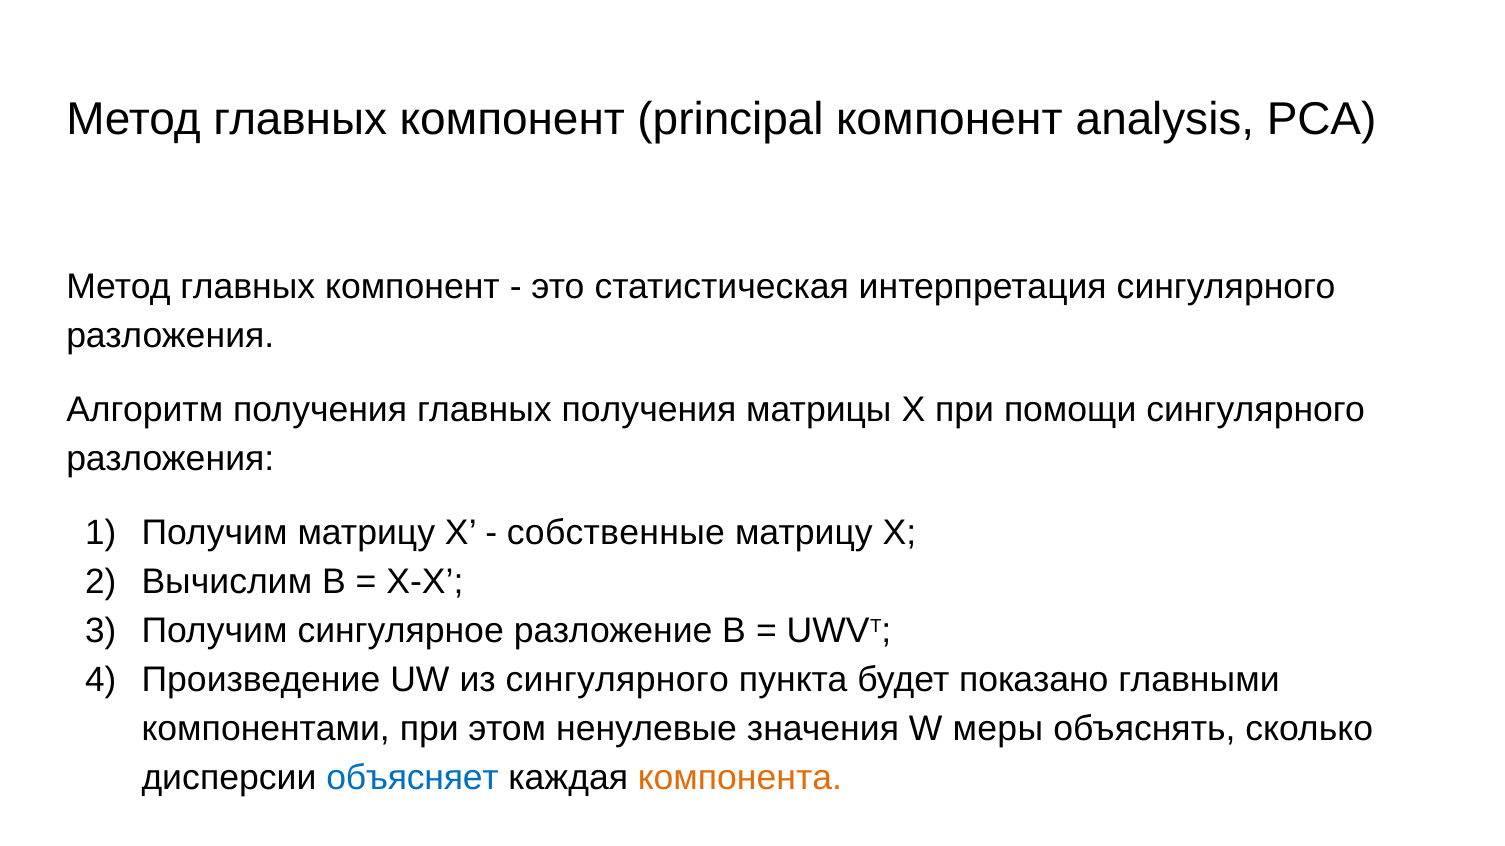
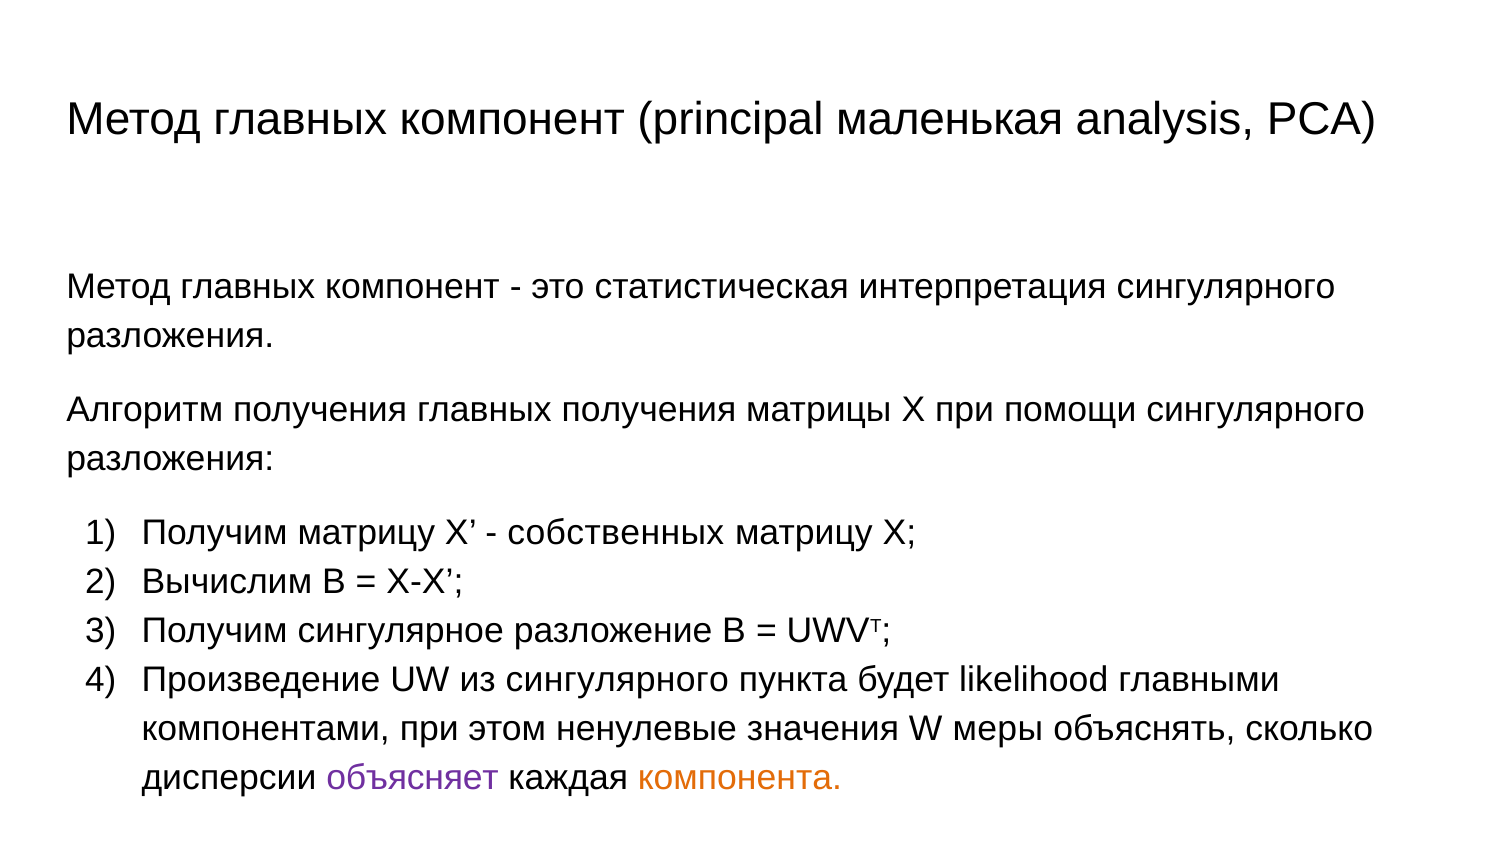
principal компонент: компонент -> маленькая
собственные: собственные -> собственных
показано: показано -> likelihood
объясняет colour: blue -> purple
